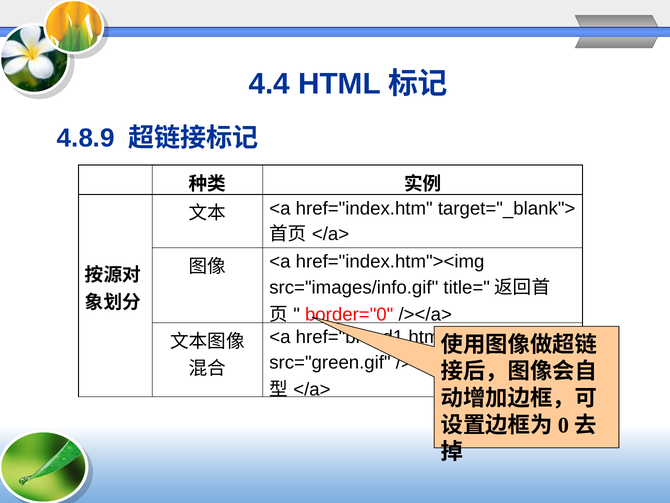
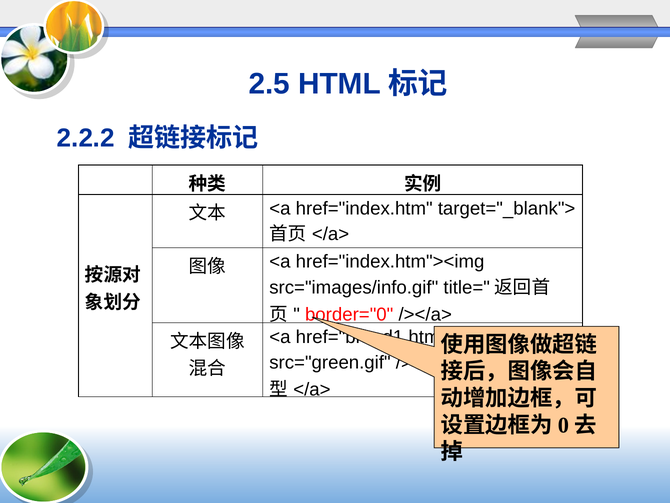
4.4: 4.4 -> 2.5
4.8.9: 4.8.9 -> 2.2.2
